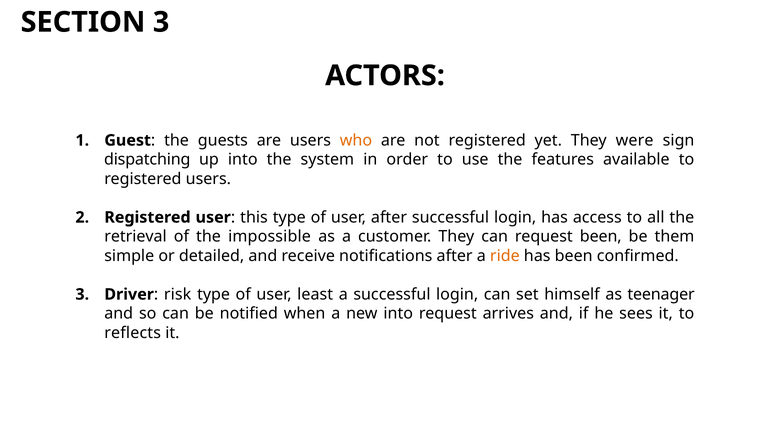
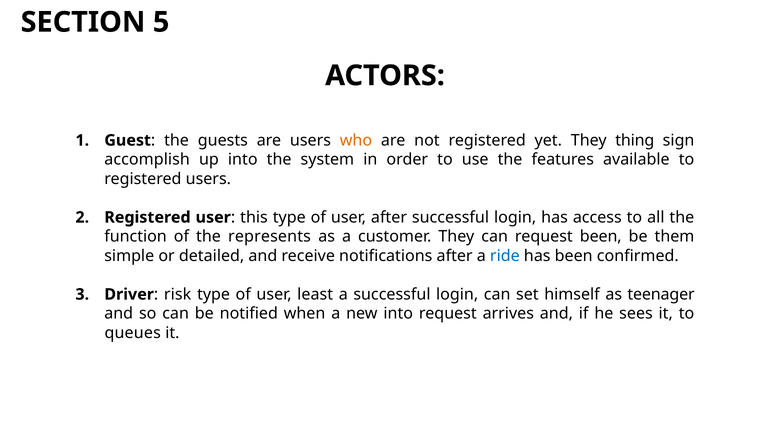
SECTION 3: 3 -> 5
were: were -> thing
dispatching: dispatching -> accomplish
retrieval: retrieval -> function
impossible: impossible -> represents
ride colour: orange -> blue
reflects: reflects -> queues
